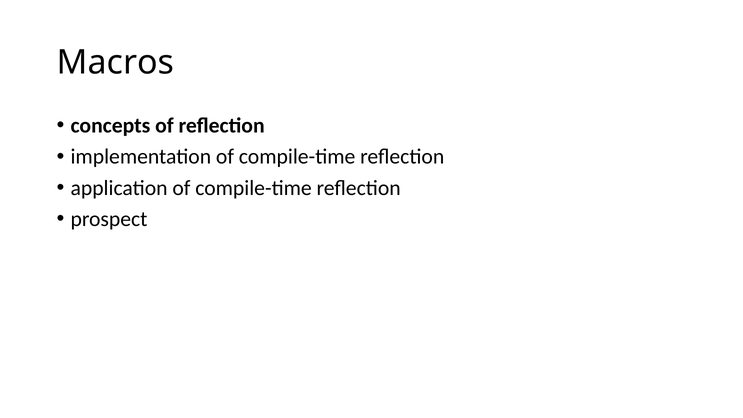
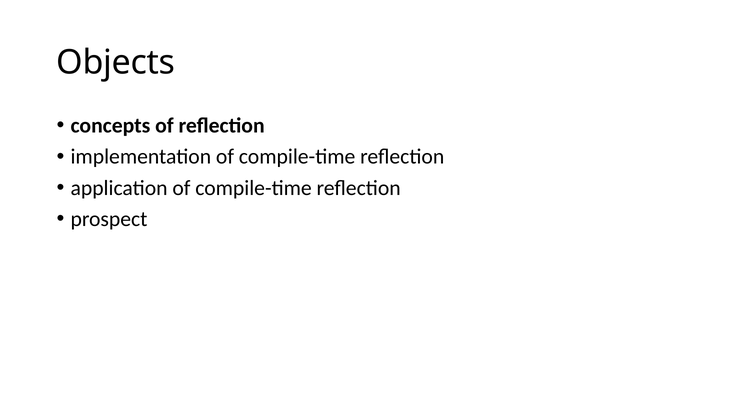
Macros: Macros -> Objects
